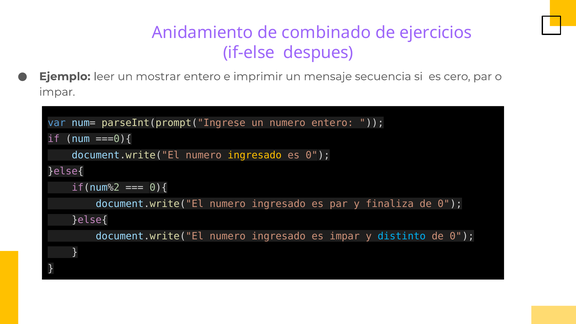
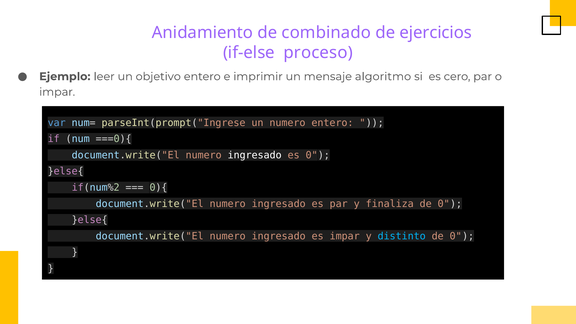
despues: despues -> proceso
mostrar: mostrar -> objetivo
secuencia: secuencia -> algoritmo
ingresado at (255, 155) colour: yellow -> white
